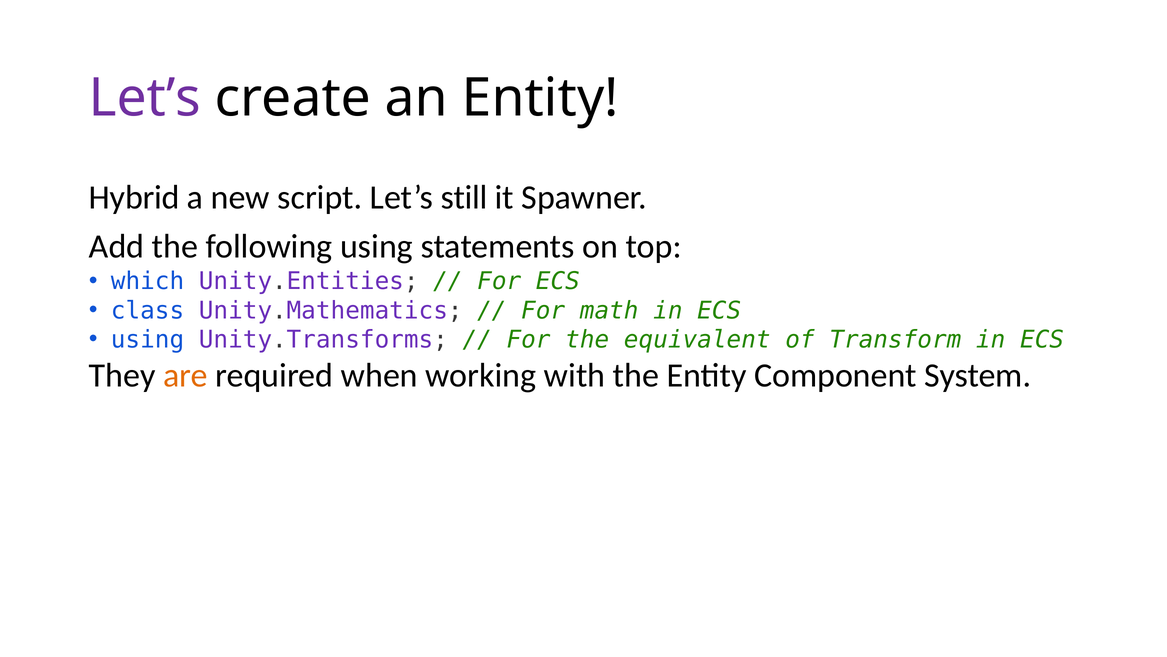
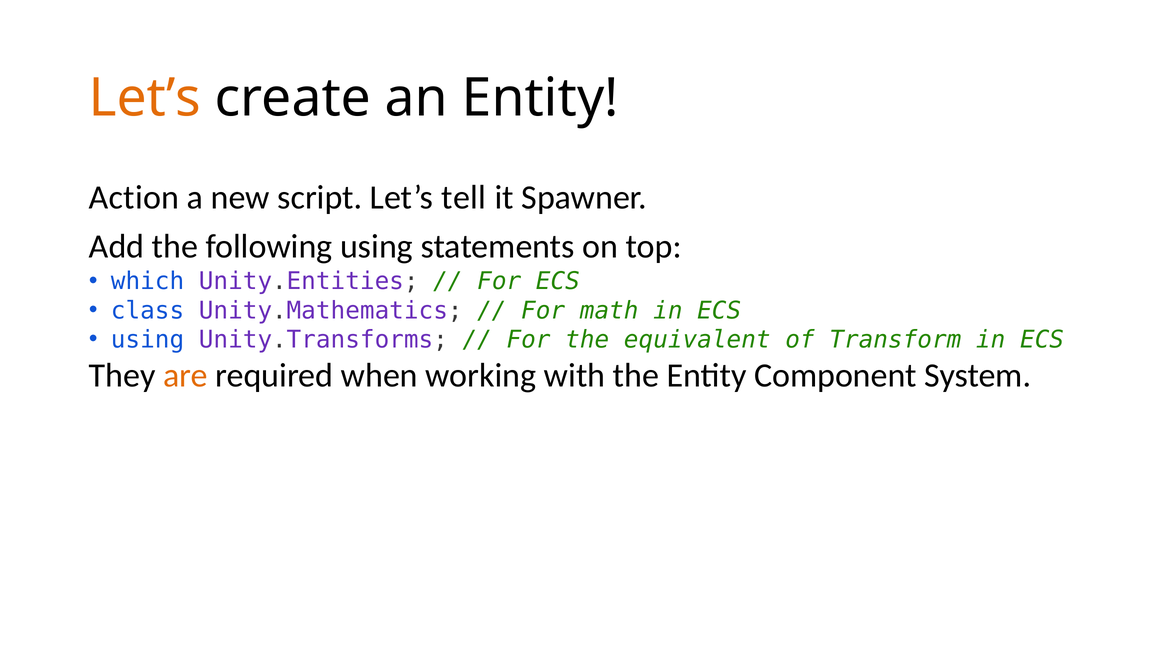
Let’s at (145, 98) colour: purple -> orange
Hybrid: Hybrid -> Action
still: still -> tell
